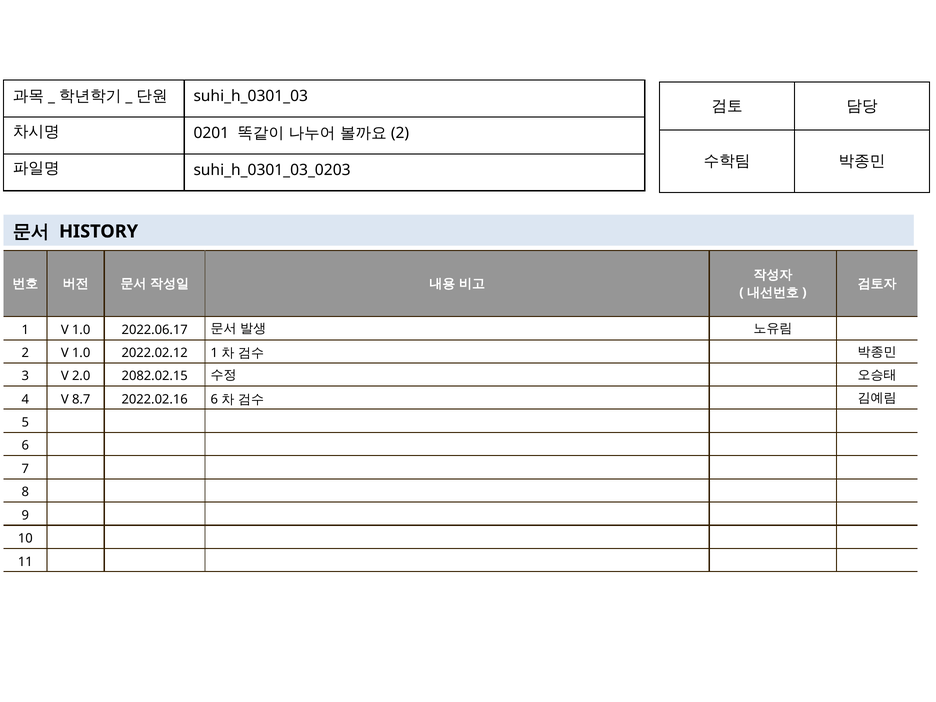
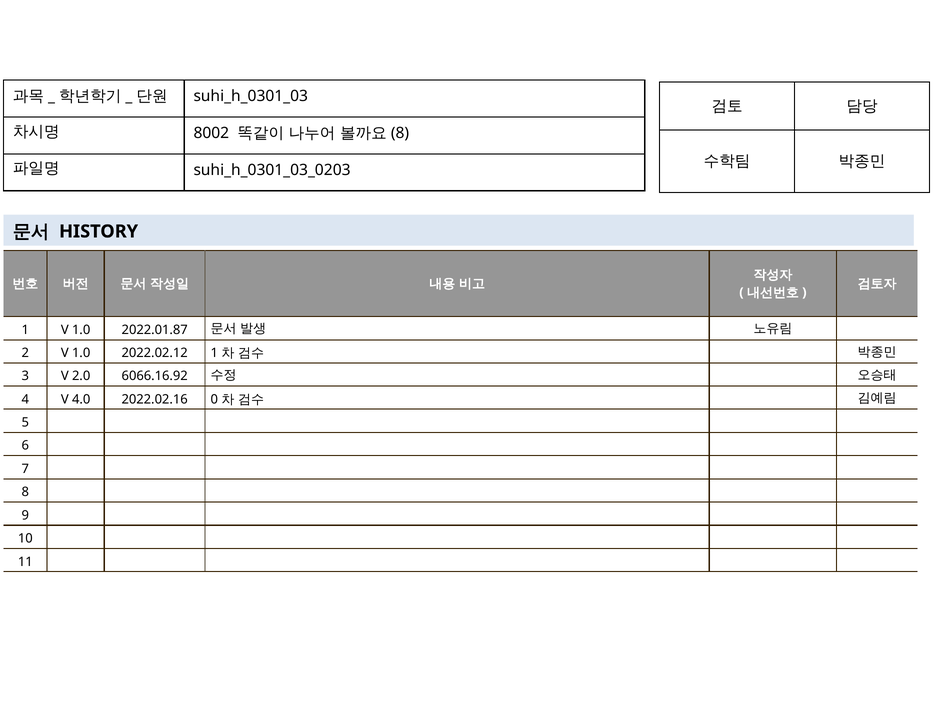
0201: 0201 -> 8002
2 at (400, 133): 2 -> 8
2022.06.17: 2022.06.17 -> 2022.01.87
2082.02.15: 2082.02.15 -> 6066.16.92
8.7: 8.7 -> 4.0
2022.02.16 6: 6 -> 0
